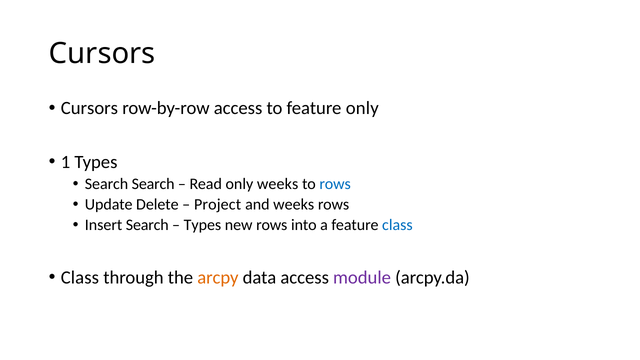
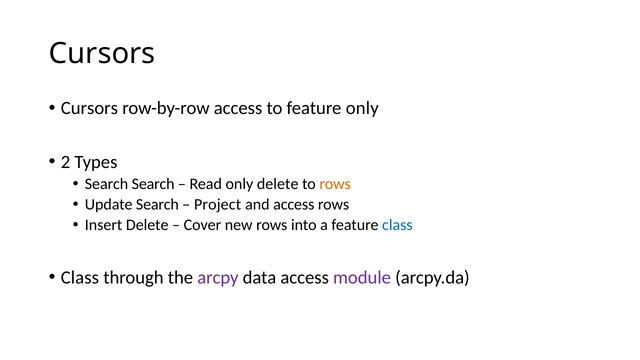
1: 1 -> 2
only weeks: weeks -> delete
rows at (335, 184) colour: blue -> orange
Update Delete: Delete -> Search
and weeks: weeks -> access
Insert Search: Search -> Delete
Types at (202, 225): Types -> Cover
arcpy colour: orange -> purple
